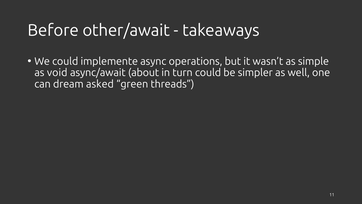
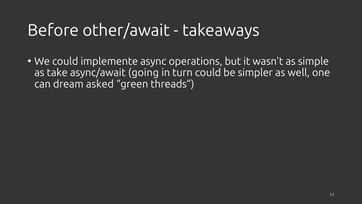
void: void -> take
about: about -> going
